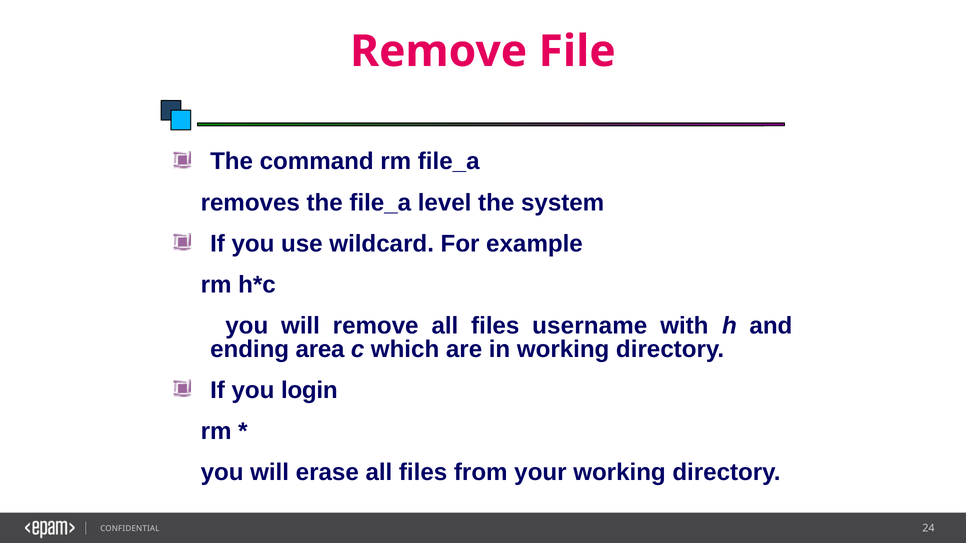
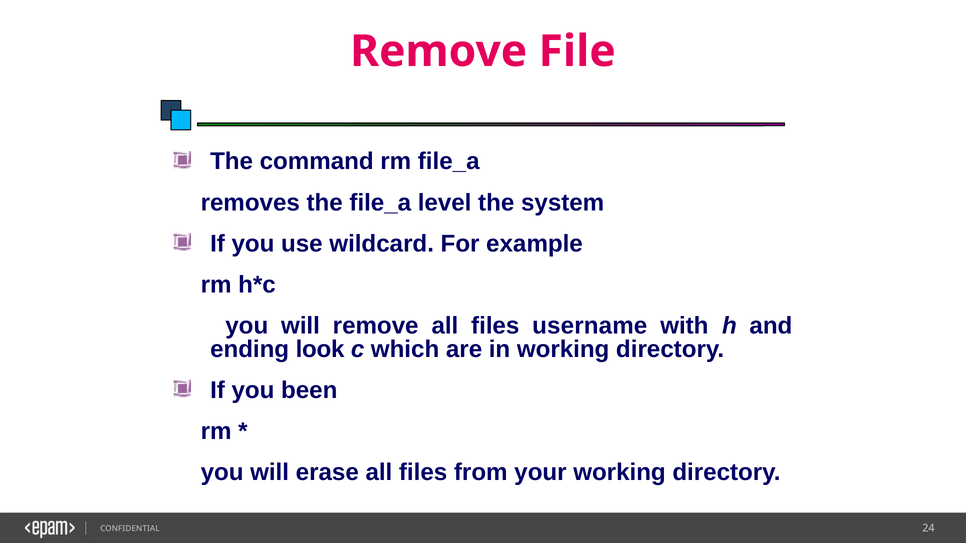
area: area -> look
login: login -> been
